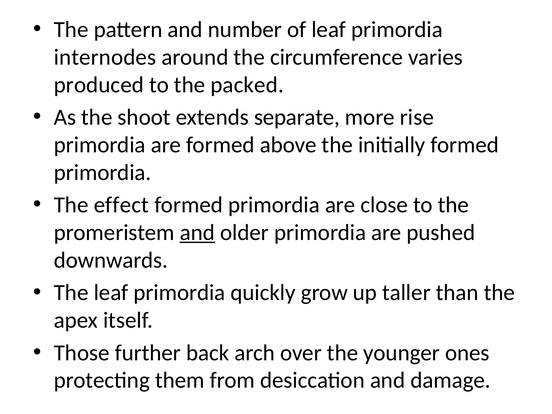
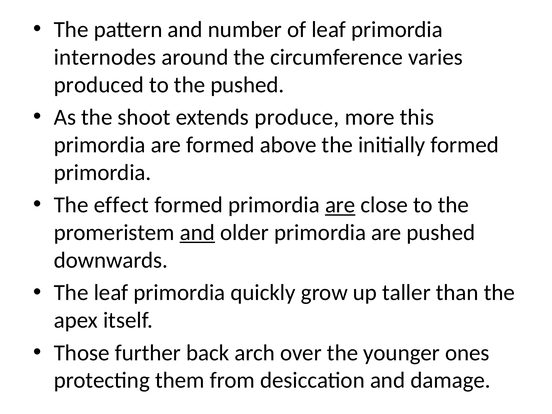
the packed: packed -> pushed
separate: separate -> produce
rise: rise -> this
are at (340, 205) underline: none -> present
